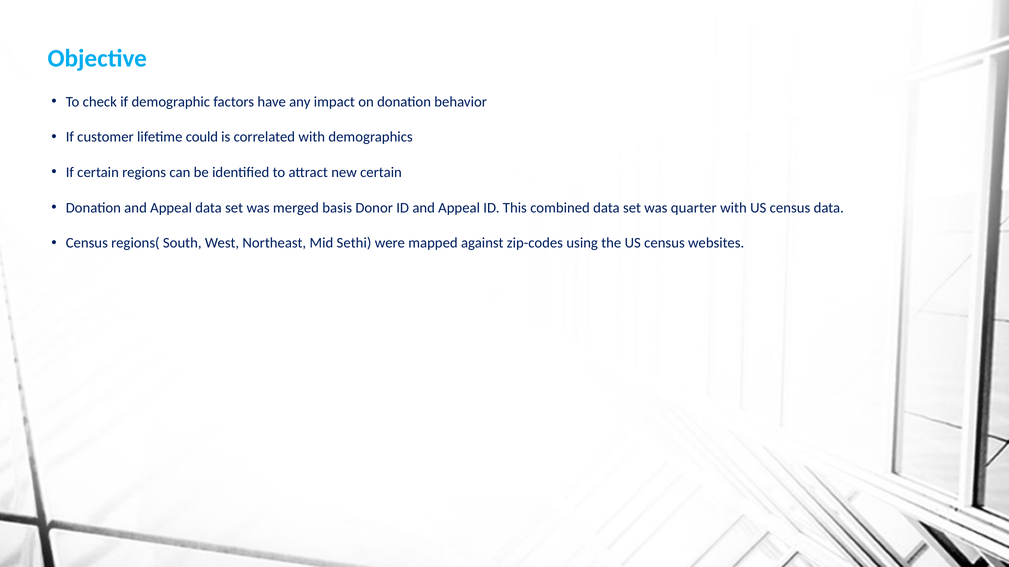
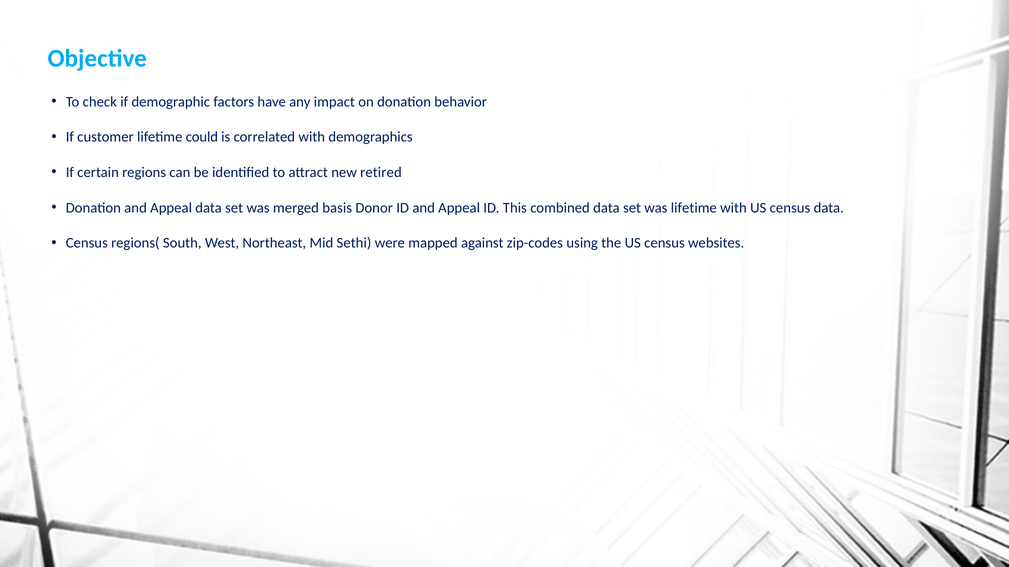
new certain: certain -> retired
was quarter: quarter -> lifetime
